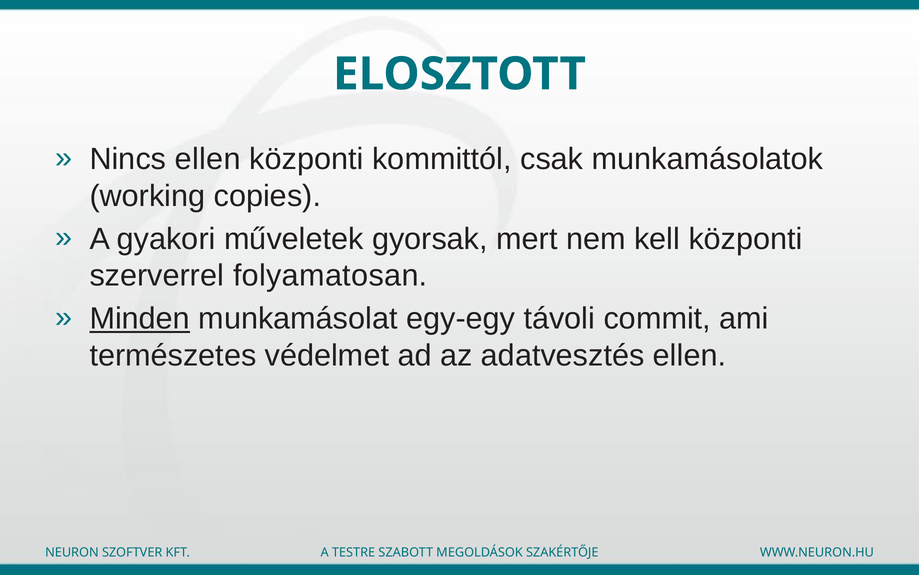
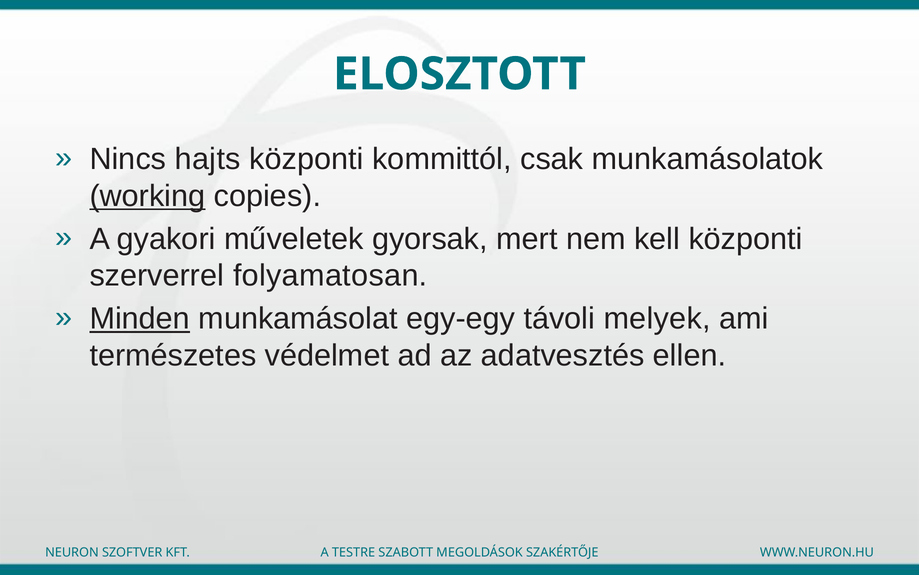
Nincs ellen: ellen -> hajts
working underline: none -> present
commit: commit -> melyek
